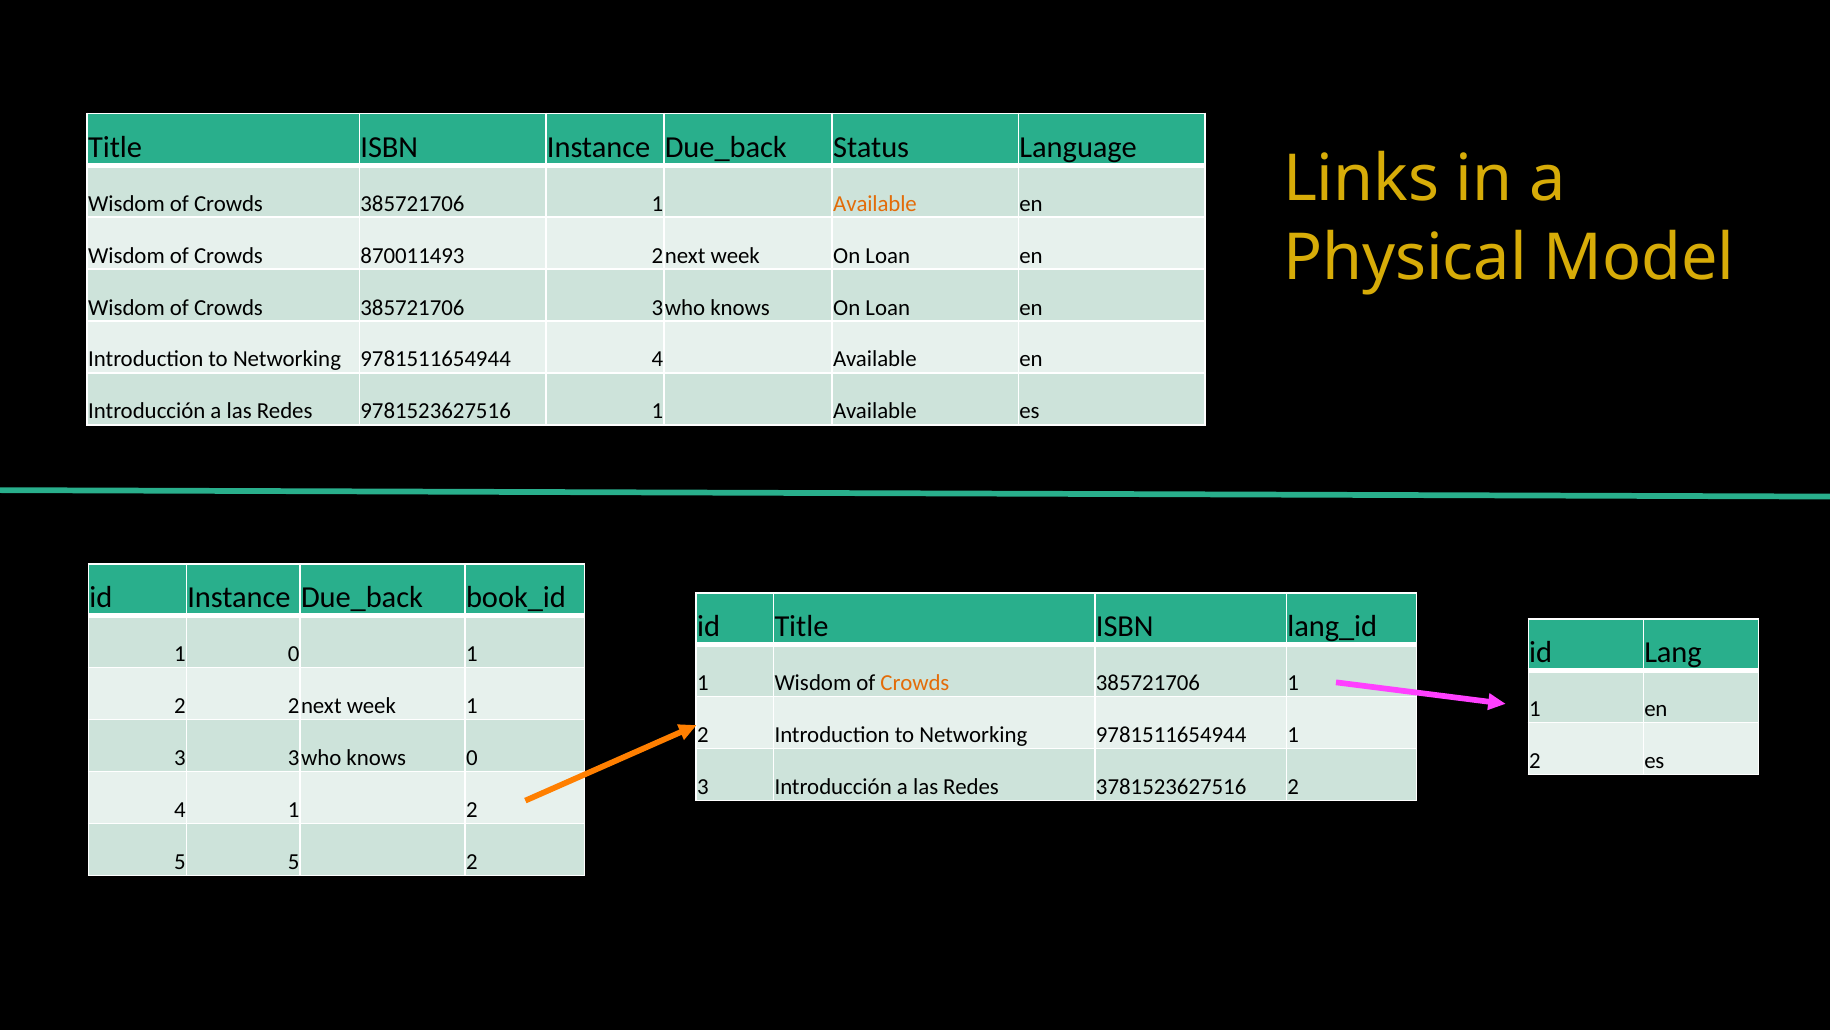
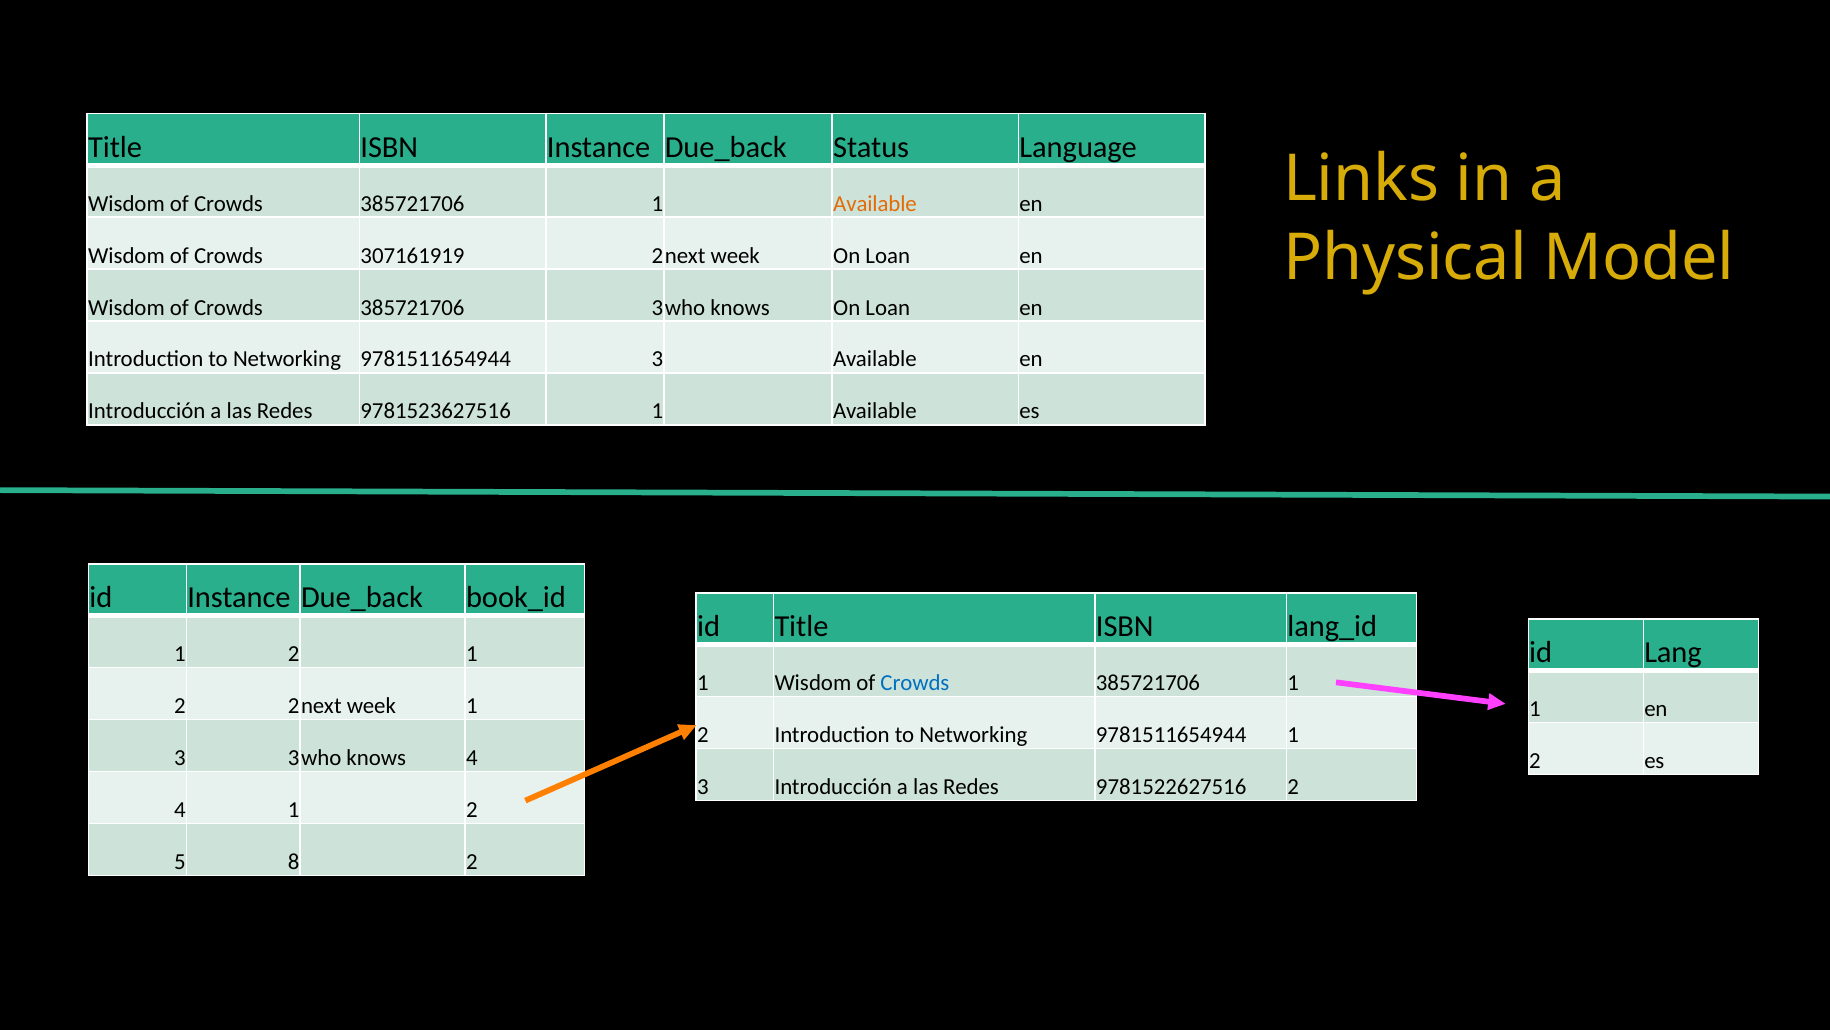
870011493: 870011493 -> 307161919
9781511654944 4: 4 -> 3
0 at (294, 654): 0 -> 2
Crowds at (915, 682) colour: orange -> blue
knows 0: 0 -> 4
3781523627516: 3781523627516 -> 9781522627516
5 5: 5 -> 8
